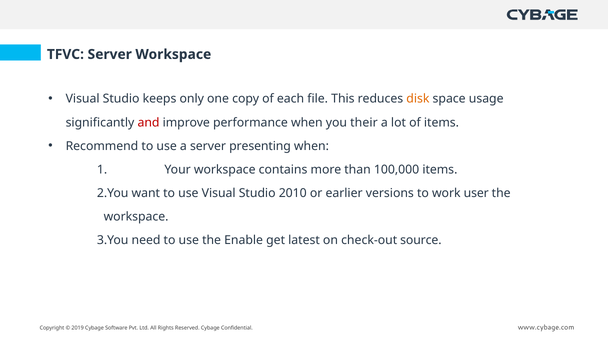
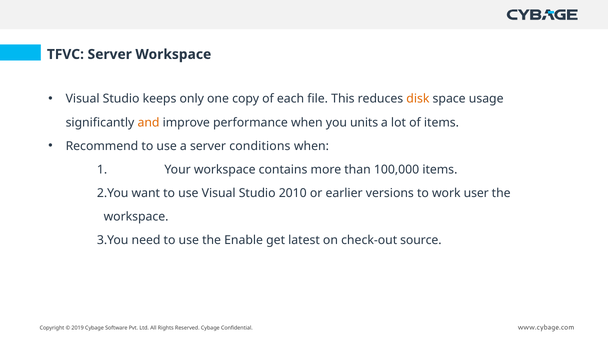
and colour: red -> orange
their: their -> units
presenting: presenting -> conditions
